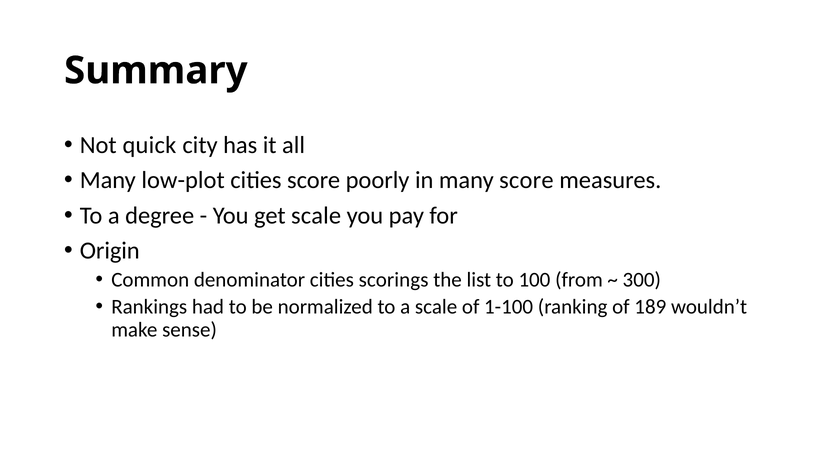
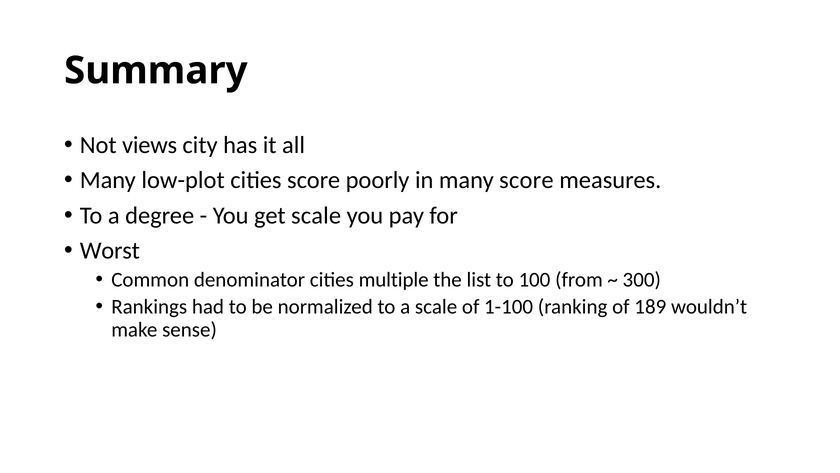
quick: quick -> views
Origin: Origin -> Worst
scorings: scorings -> multiple
